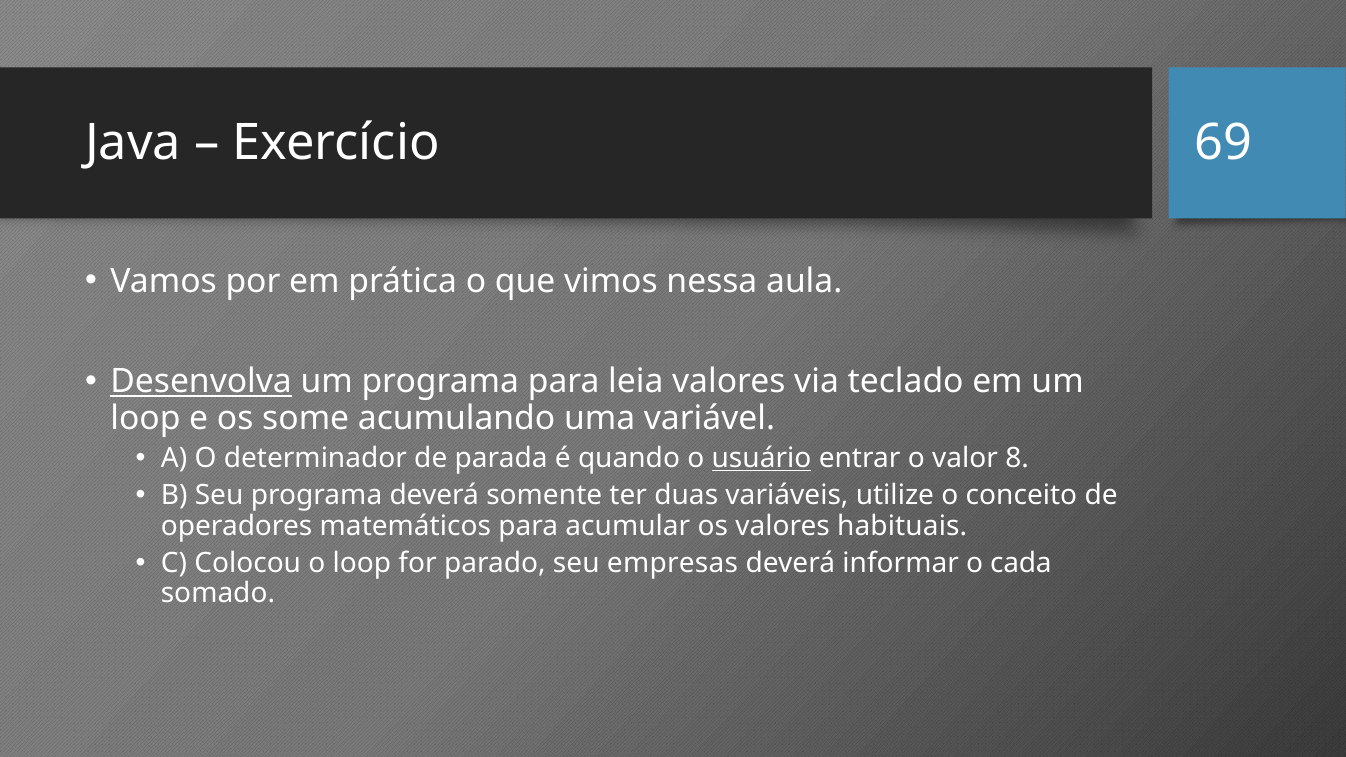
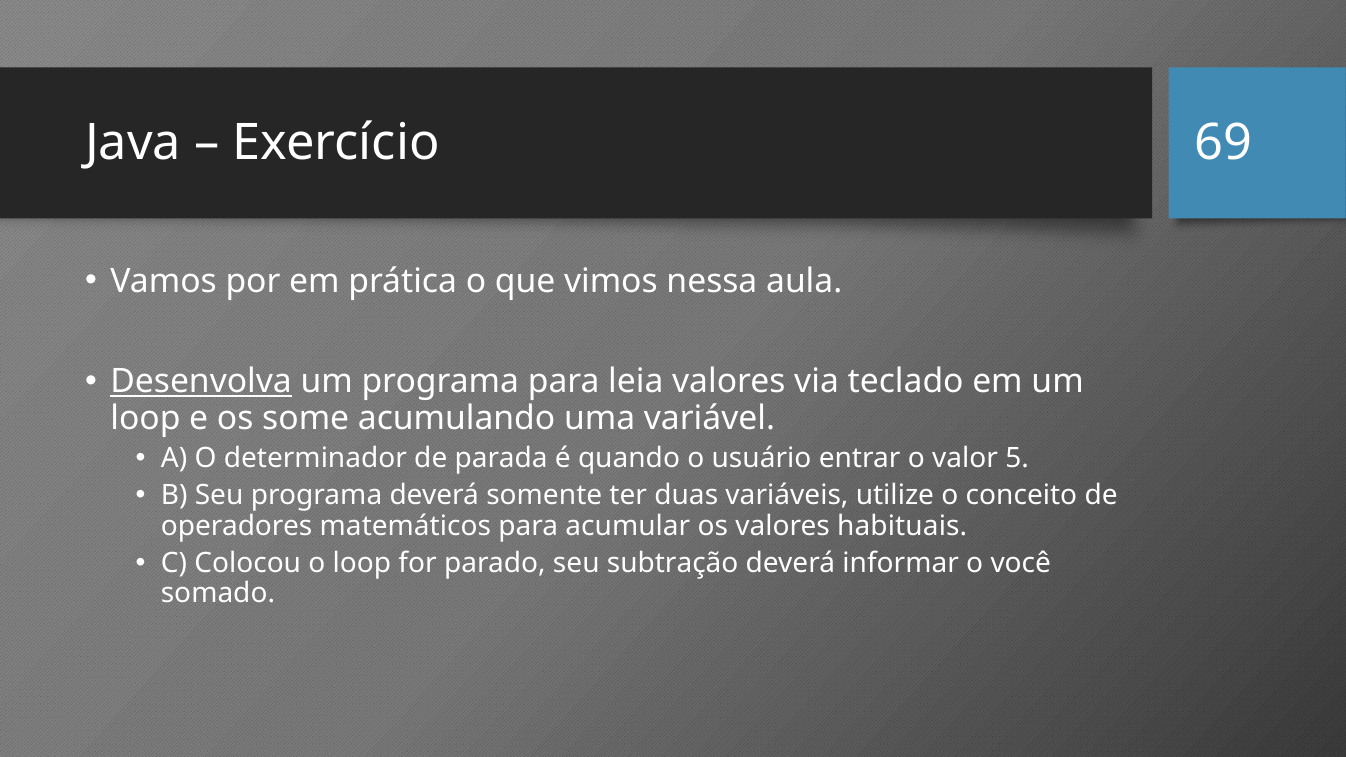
usuário underline: present -> none
8: 8 -> 5
empresas: empresas -> subtração
cada: cada -> você
